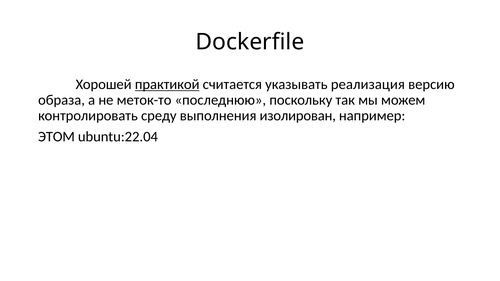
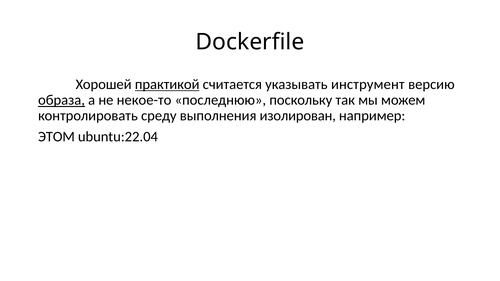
реализация: реализация -> инструмент
образа underline: none -> present
меток-то: меток-то -> некое-то
